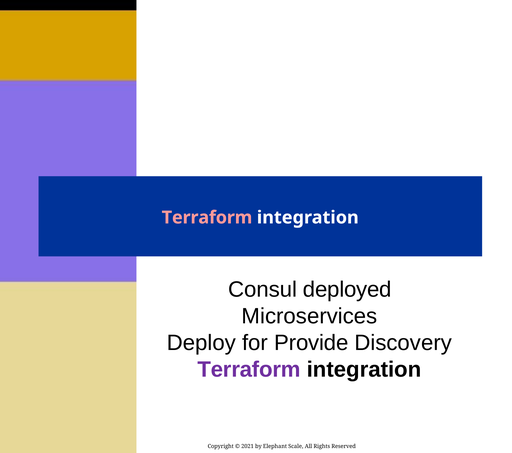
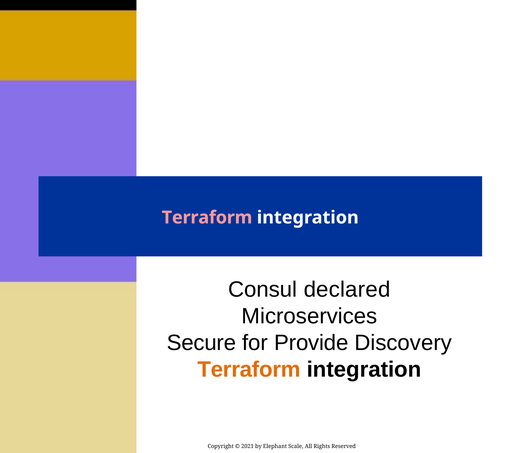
deployed: deployed -> declared
Deploy: Deploy -> Secure
Terraform at (249, 370) colour: purple -> orange
